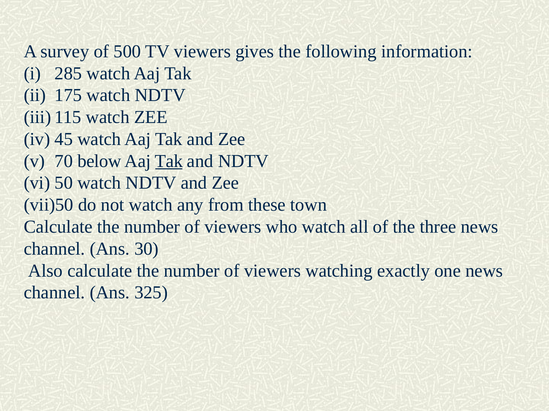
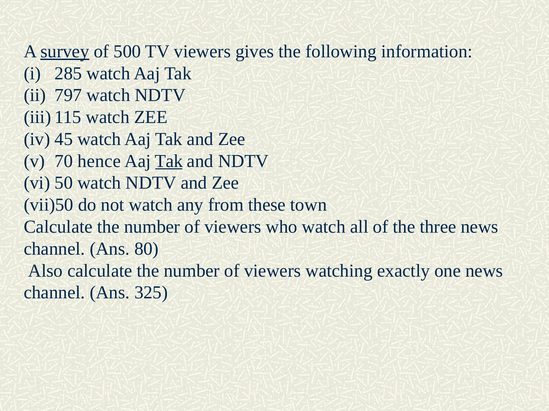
survey underline: none -> present
175: 175 -> 797
below: below -> hence
30: 30 -> 80
